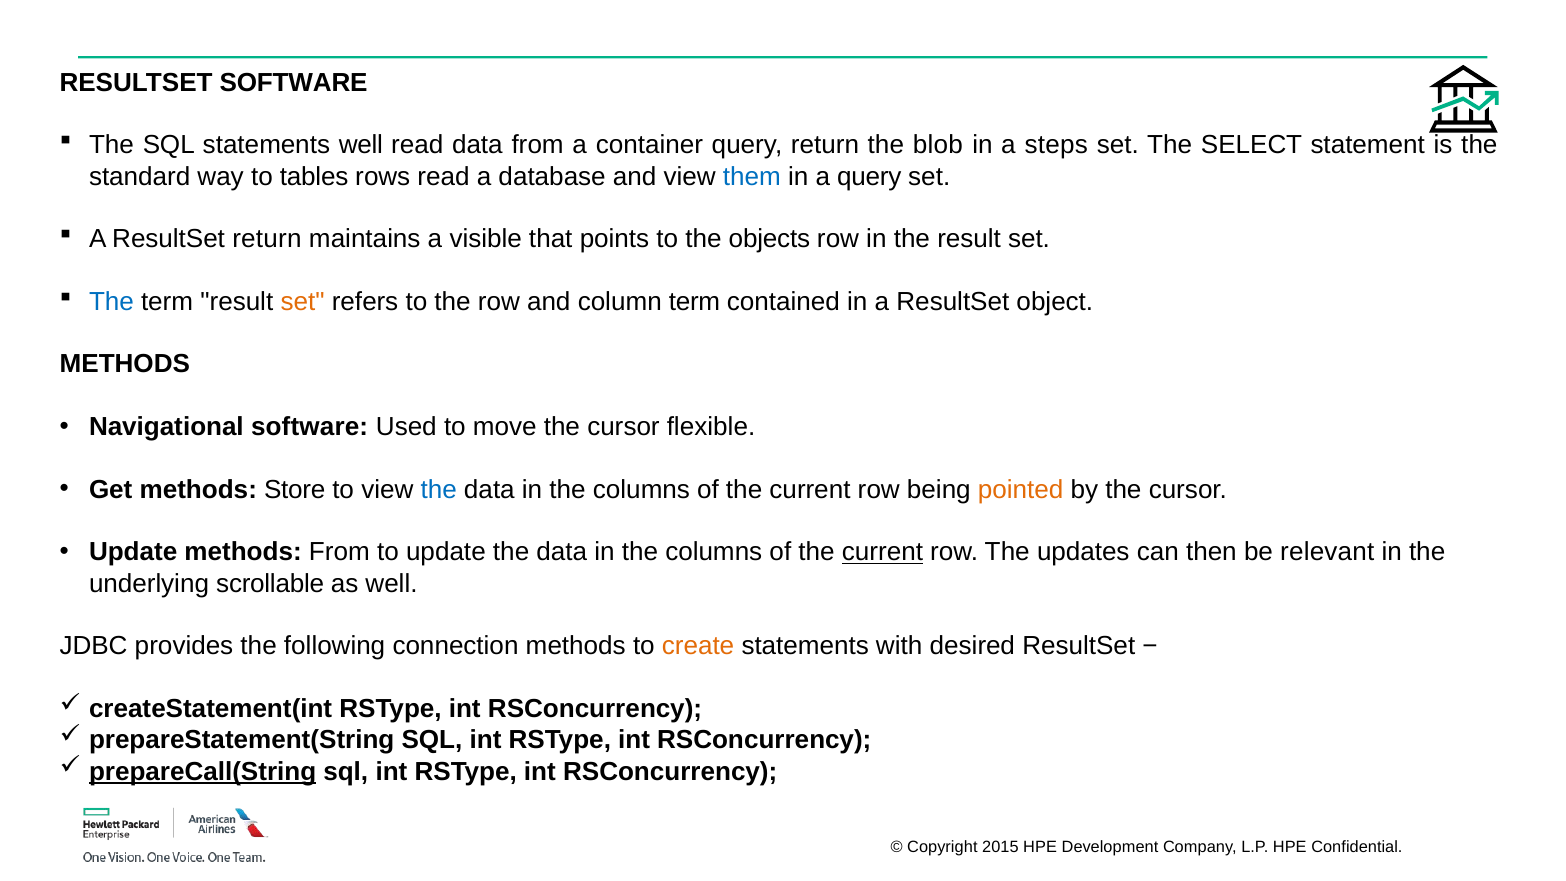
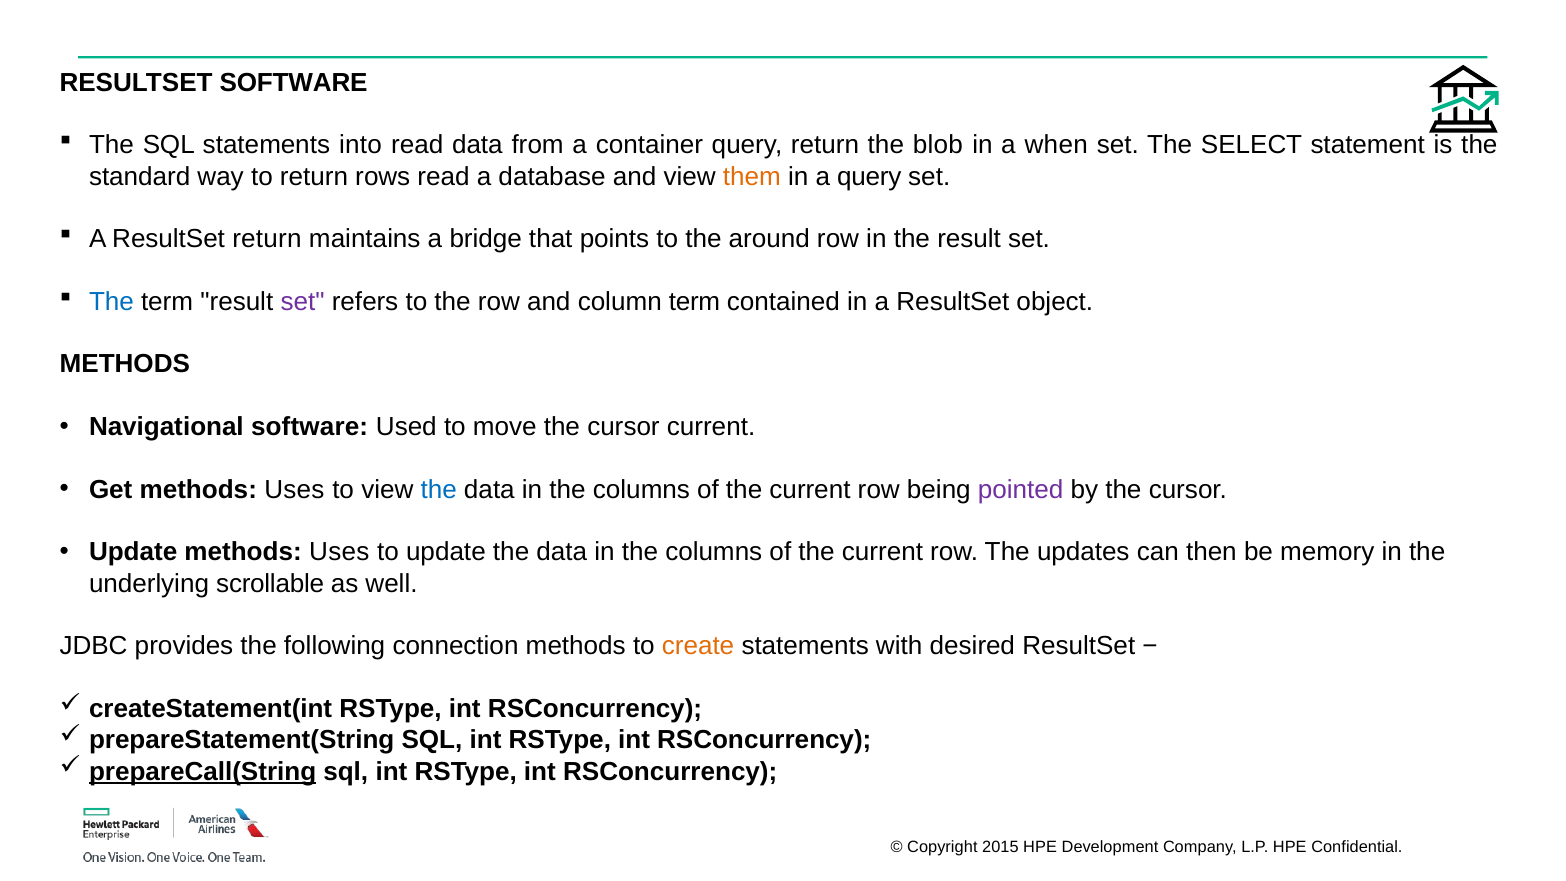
statements well: well -> into
steps: steps -> when
to tables: tables -> return
them colour: blue -> orange
visible: visible -> bridge
objects: objects -> around
set at (303, 302) colour: orange -> purple
cursor flexible: flexible -> current
Get methods Store: Store -> Uses
pointed colour: orange -> purple
Update methods From: From -> Uses
current at (882, 552) underline: present -> none
relevant: relevant -> memory
